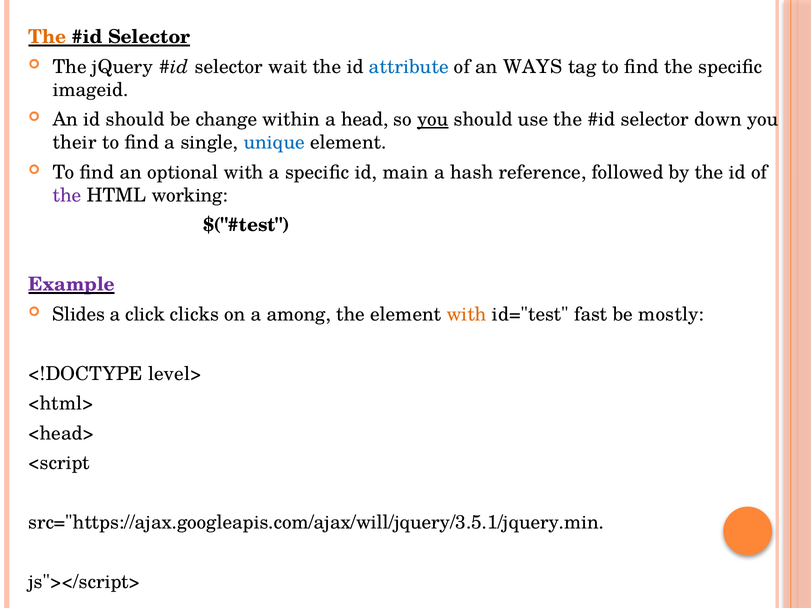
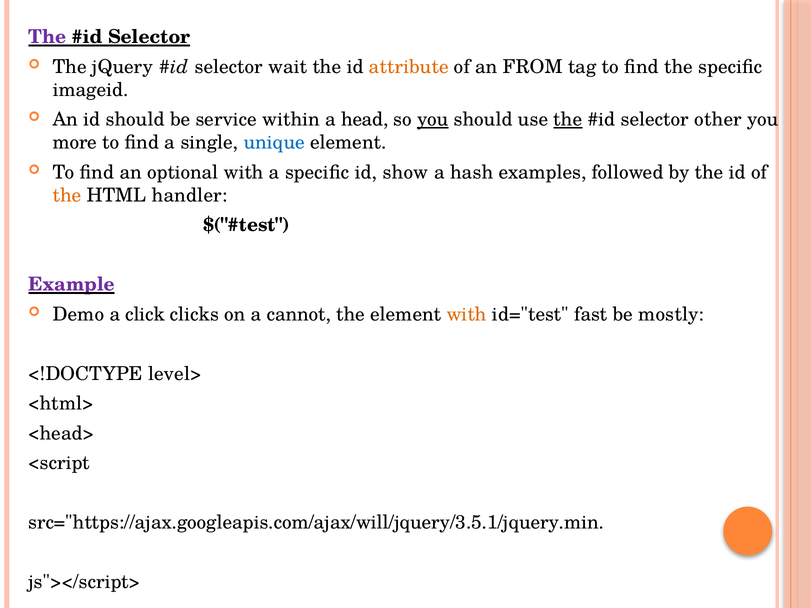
The at (47, 37) colour: orange -> purple
attribute colour: blue -> orange
WAYS: WAYS -> FROM
change: change -> service
the at (568, 120) underline: none -> present
down: down -> other
their: their -> more
main: main -> show
reference: reference -> examples
the at (67, 195) colour: purple -> orange
working: working -> handler
Slides: Slides -> Demo
among: among -> cannot
